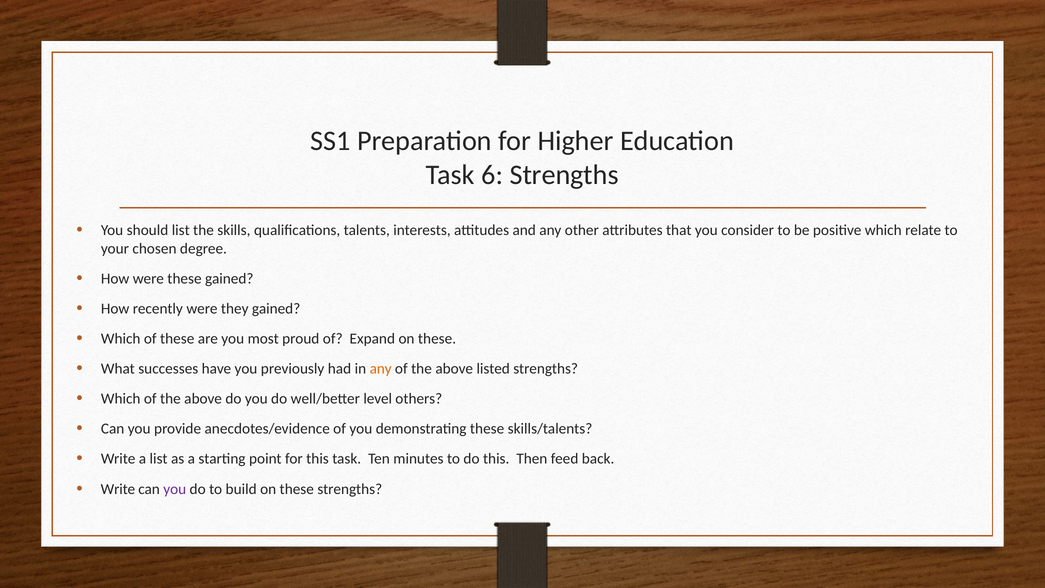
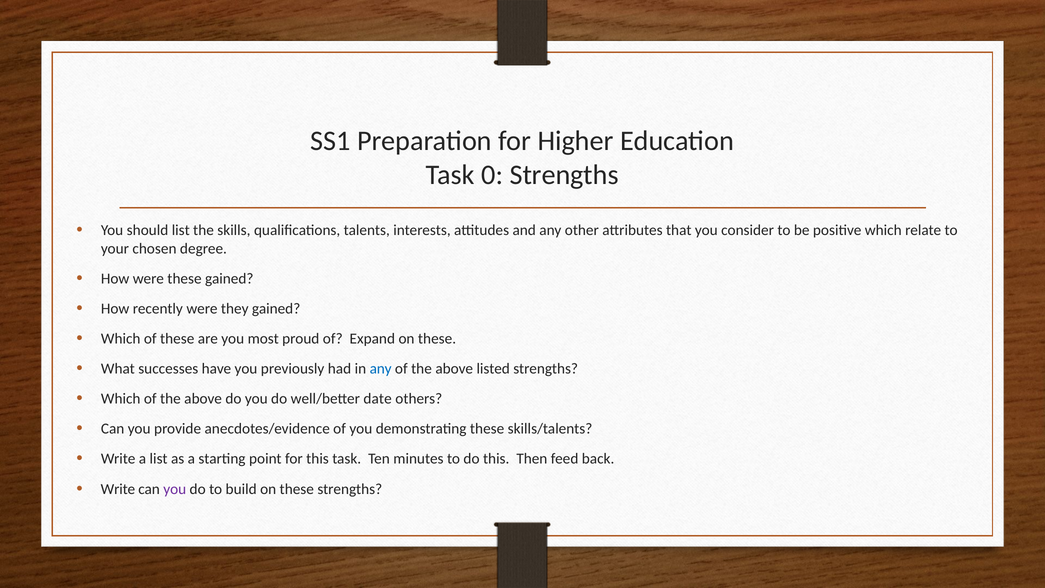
6: 6 -> 0
any at (381, 369) colour: orange -> blue
level: level -> date
